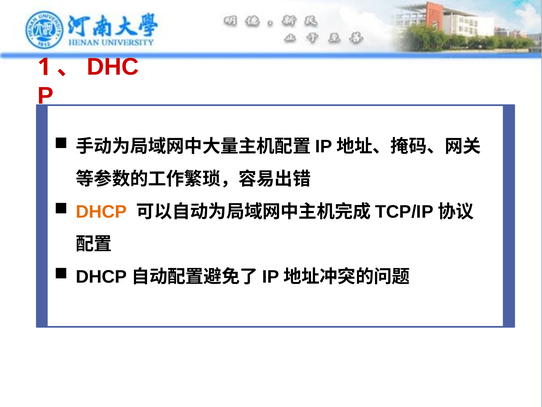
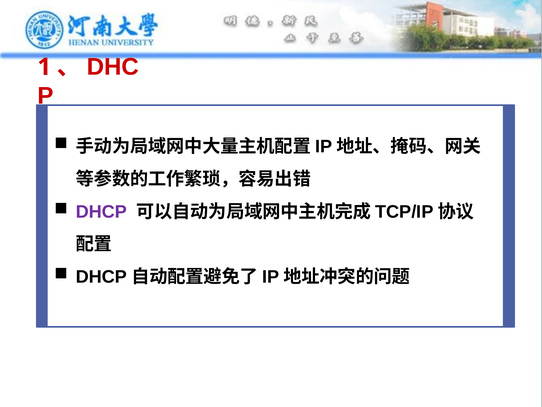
DHCP colour: orange -> purple
